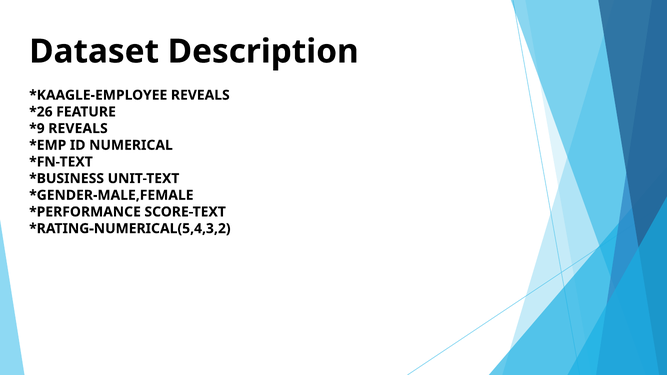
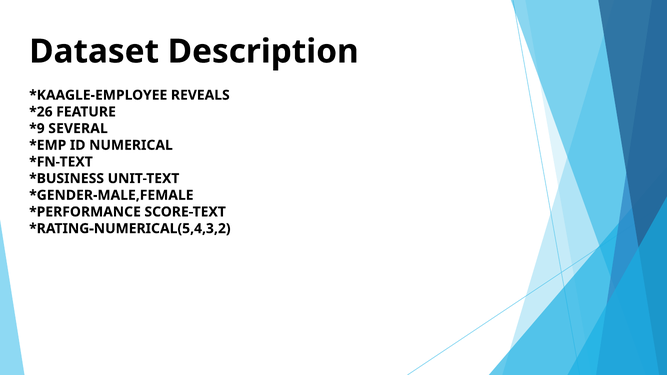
REVEALS at (78, 129): REVEALS -> SEVERAL
